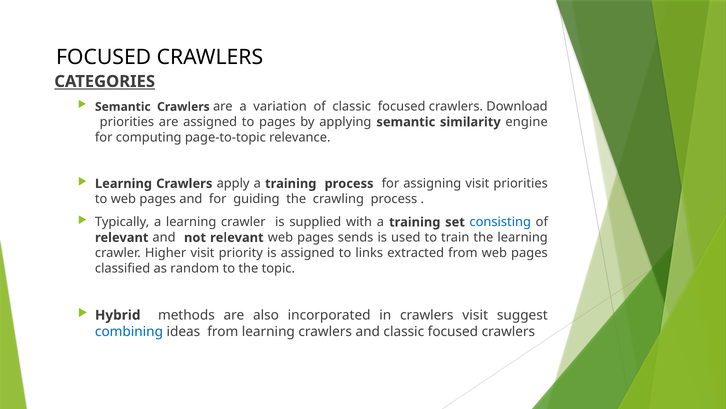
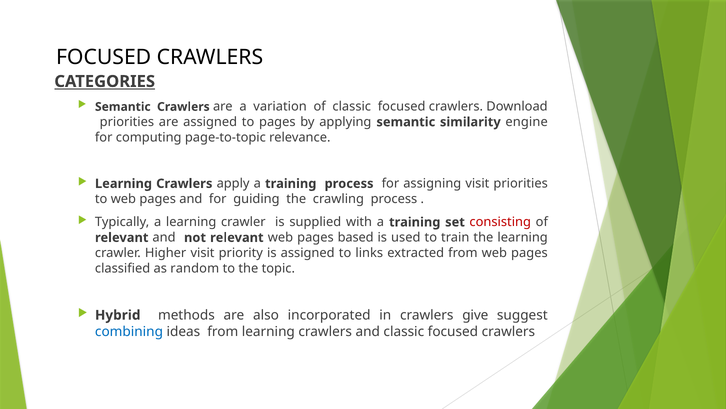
consisting colour: blue -> red
sends: sends -> based
crawlers visit: visit -> give
